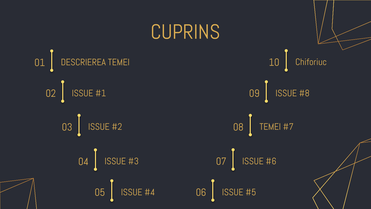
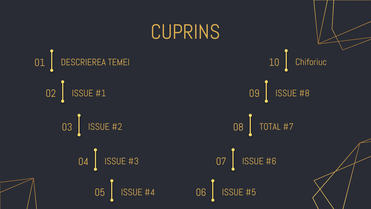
TEMEI at (270, 127): TEMEI -> TOTAL
